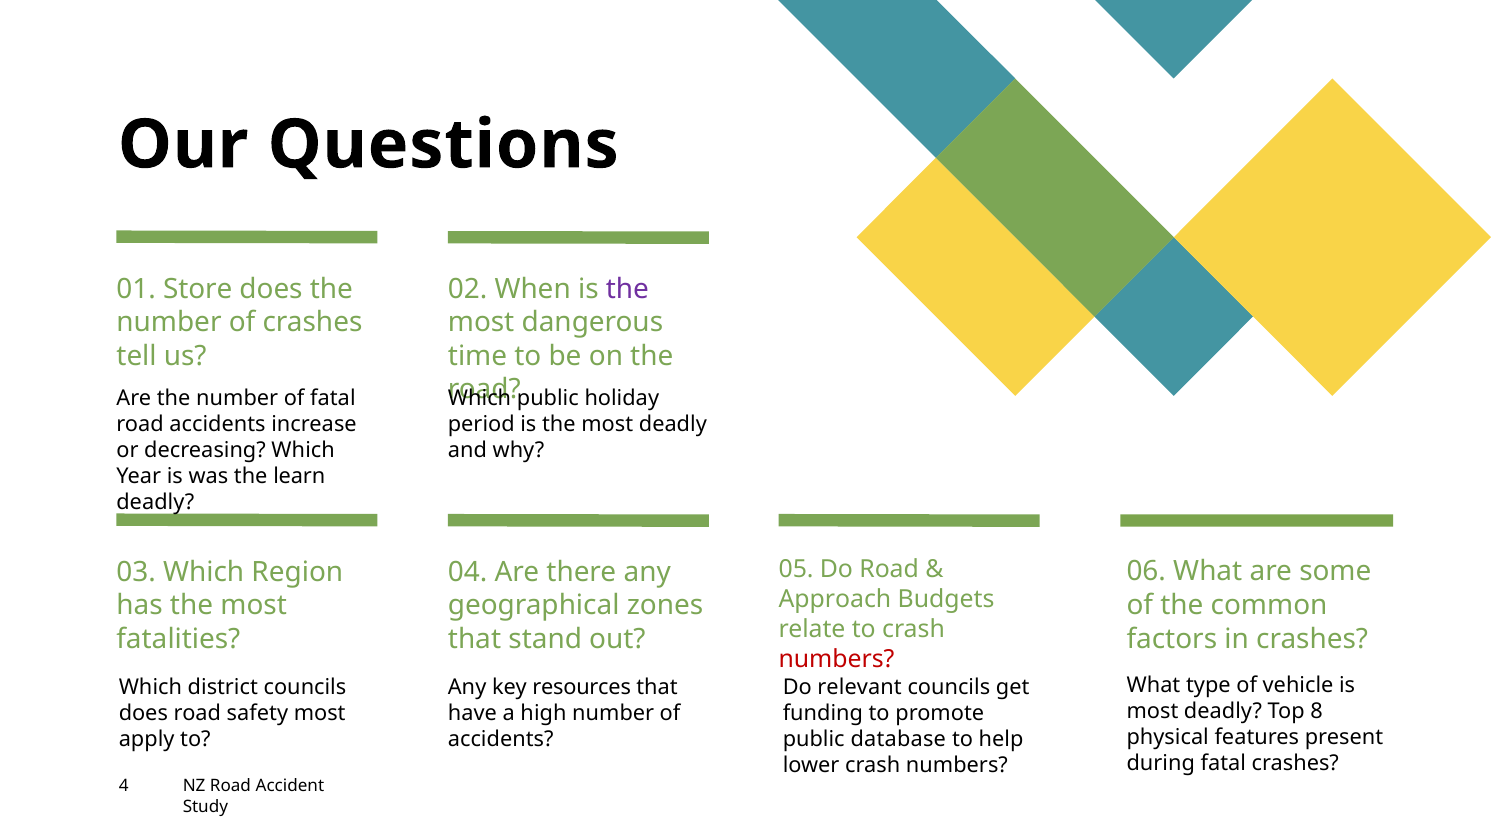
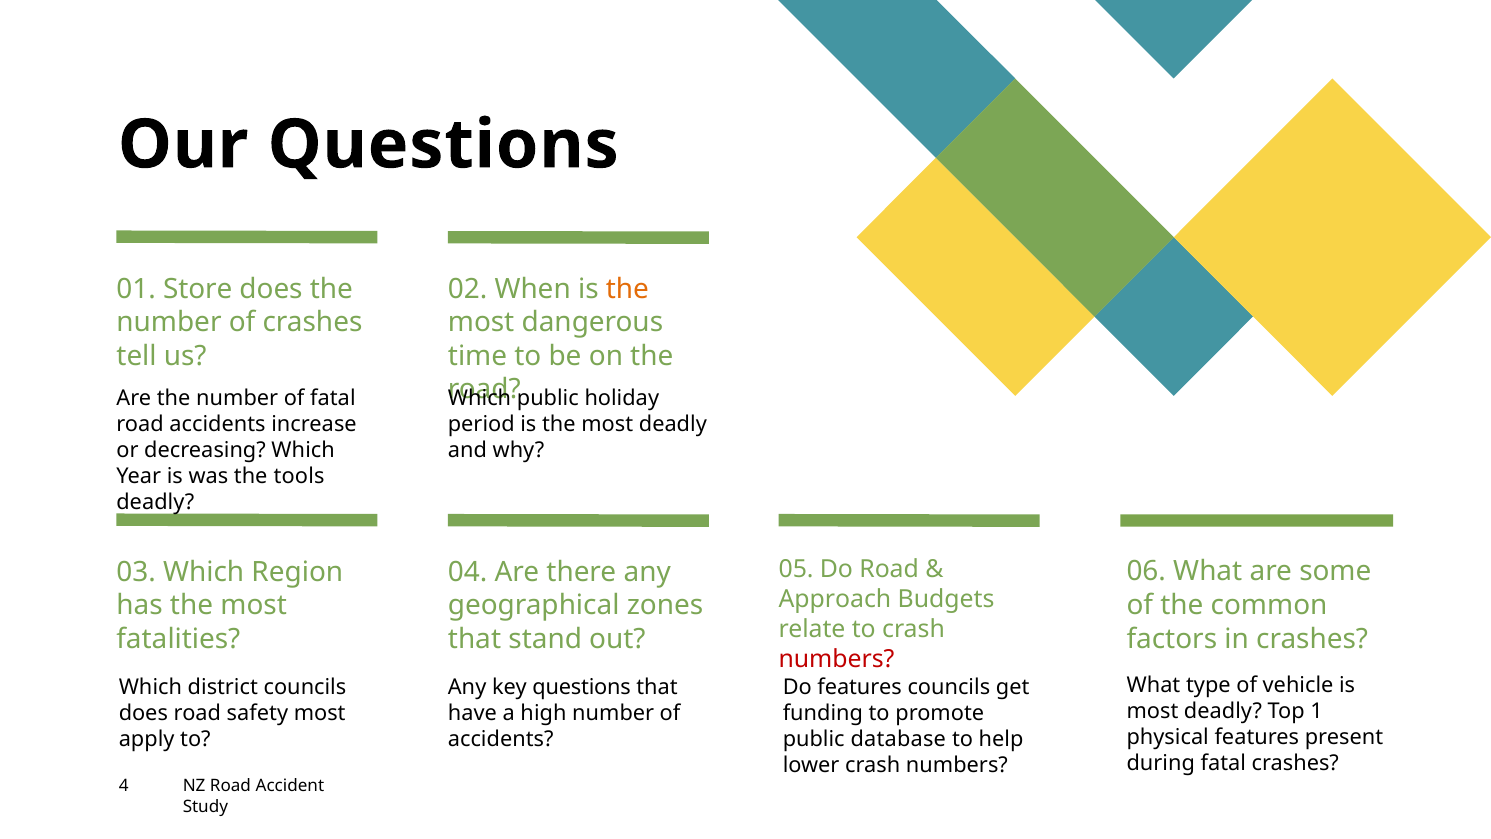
the at (627, 289) colour: purple -> orange
learn: learn -> tools
key resources: resources -> questions
Do relevant: relevant -> features
8: 8 -> 1
